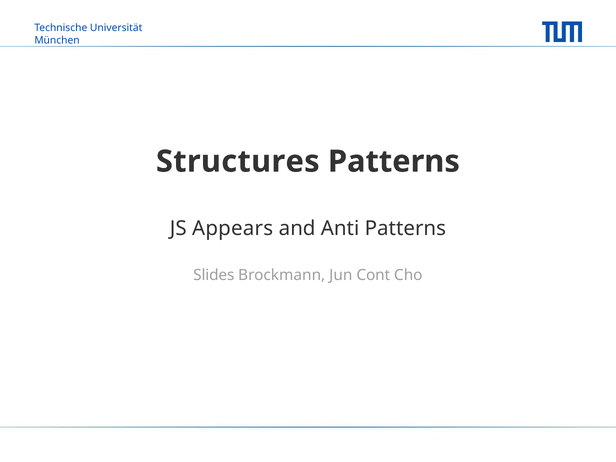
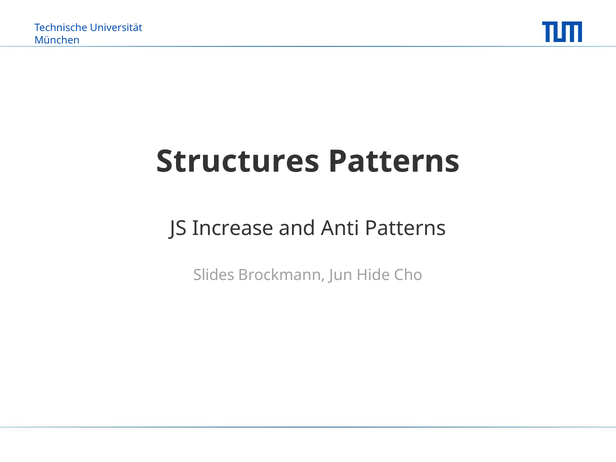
Appears: Appears -> Increase
Cont: Cont -> Hide
